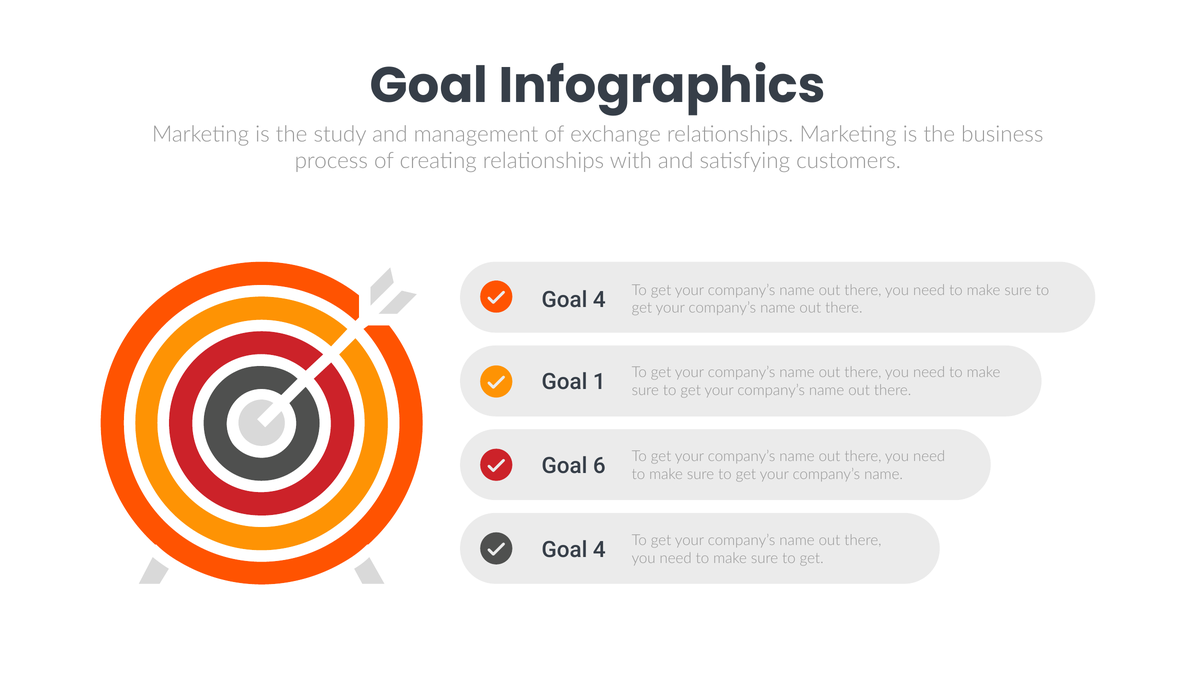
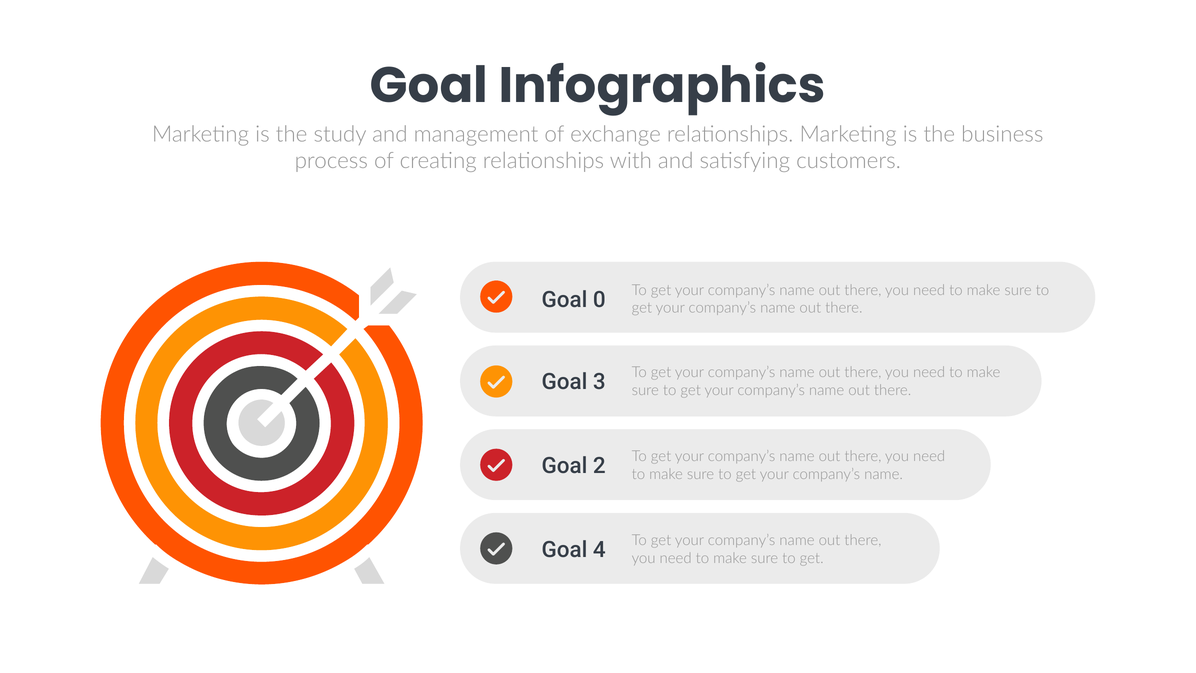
4 at (599, 300): 4 -> 0
1: 1 -> 3
6: 6 -> 2
